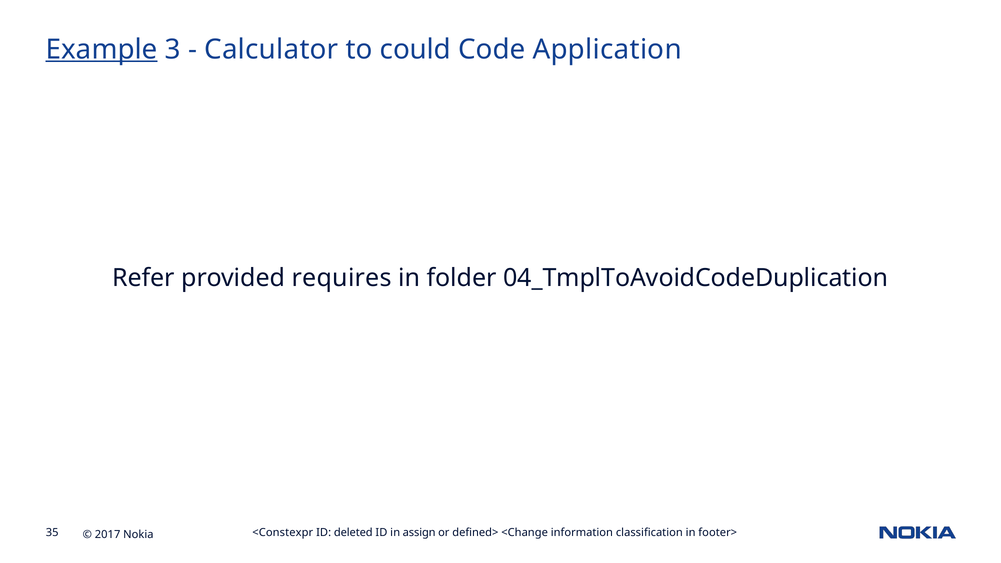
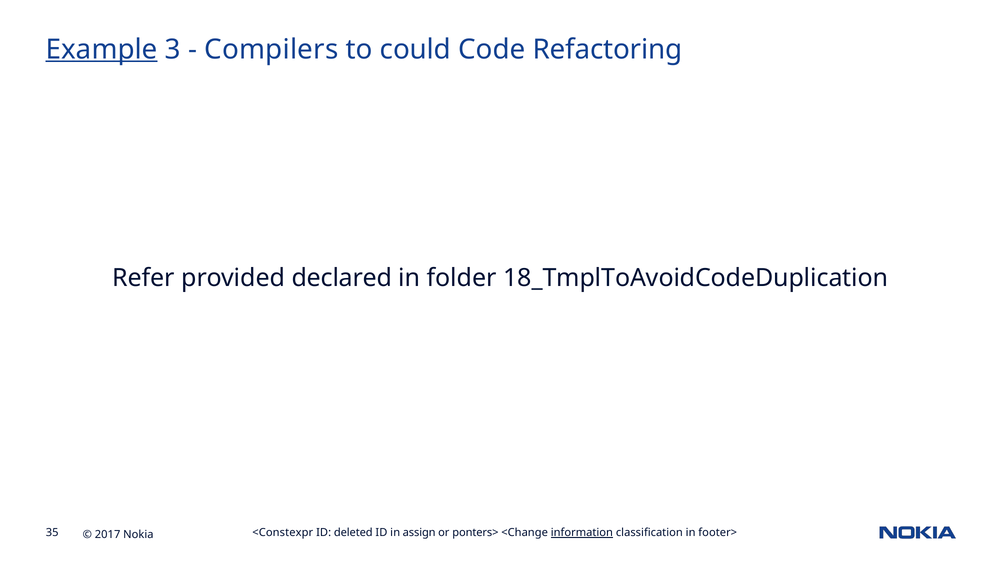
Calculator: Calculator -> Compilers
Application: Application -> Refactoring
requires: requires -> declared
04_TmplToAvoidCodeDuplication: 04_TmplToAvoidCodeDuplication -> 18_TmplToAvoidCodeDuplication
defined>: defined> -> ponters>
information underline: none -> present
